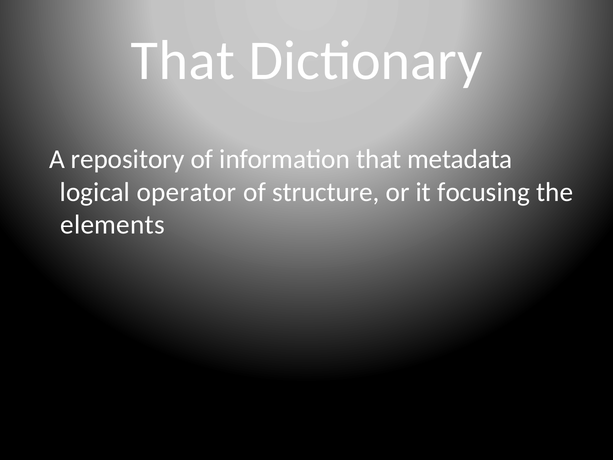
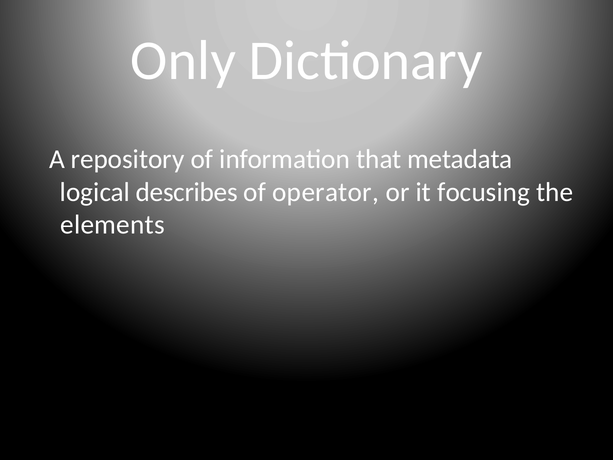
That at (183, 61): That -> Only
operator: operator -> describes
structure: structure -> operator
